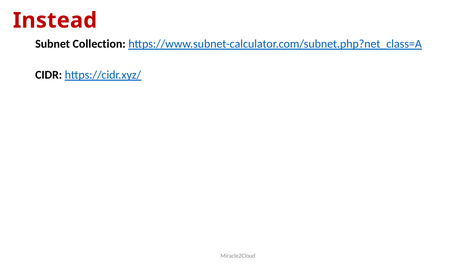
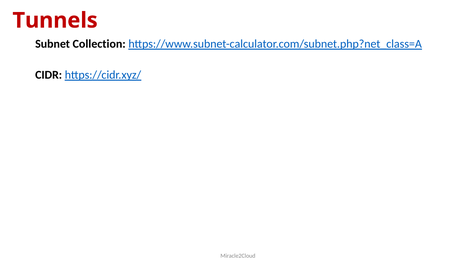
Instead: Instead -> Tunnels
